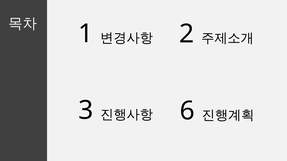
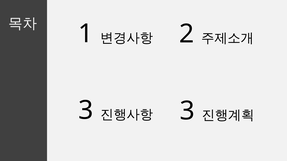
6 at (187, 111): 6 -> 3
